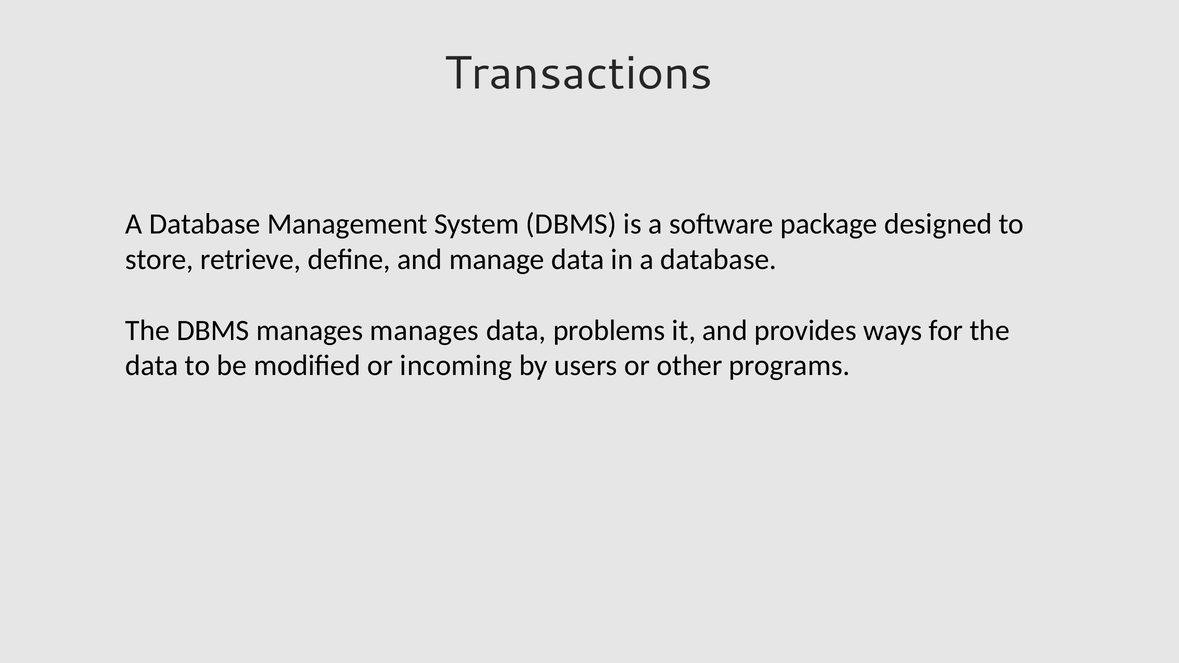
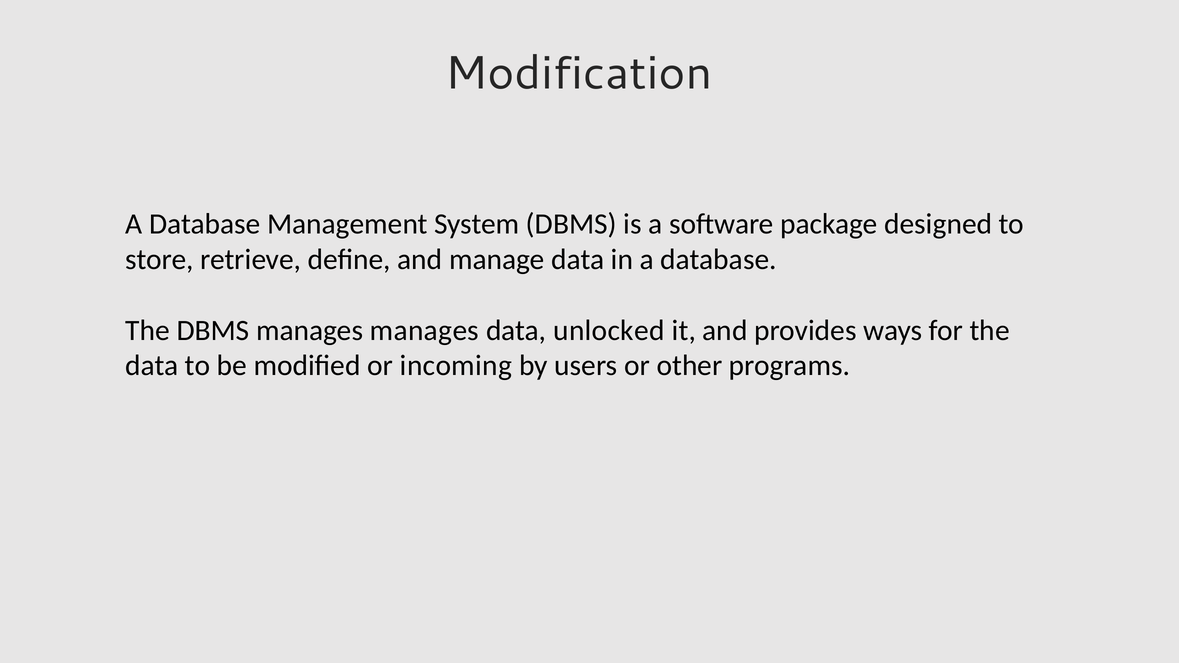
Transactions: Transactions -> Modification
problems: problems -> unlocked
